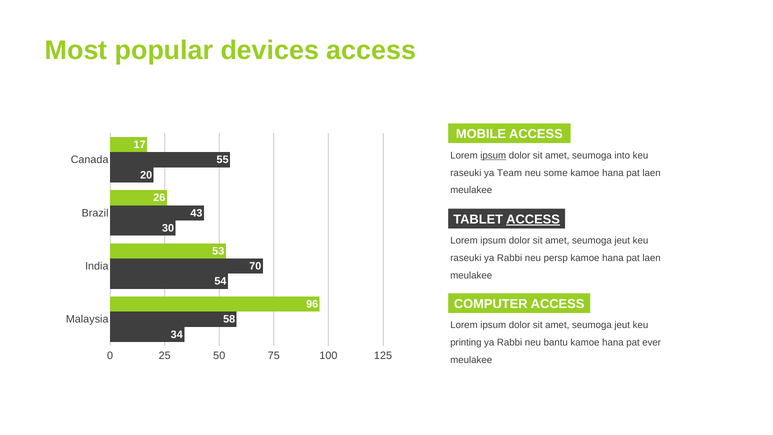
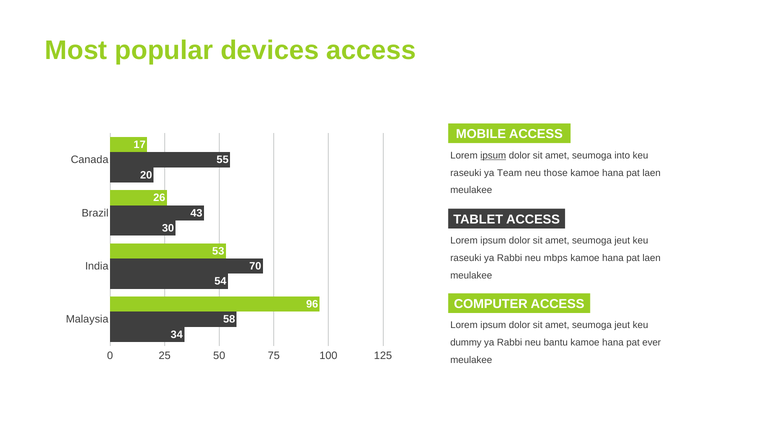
some: some -> those
ACCESS at (533, 219) underline: present -> none
persp: persp -> mbps
printing: printing -> dummy
